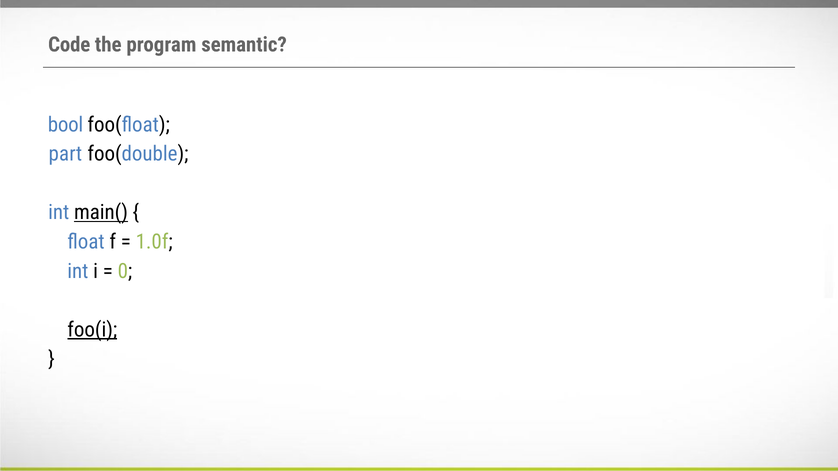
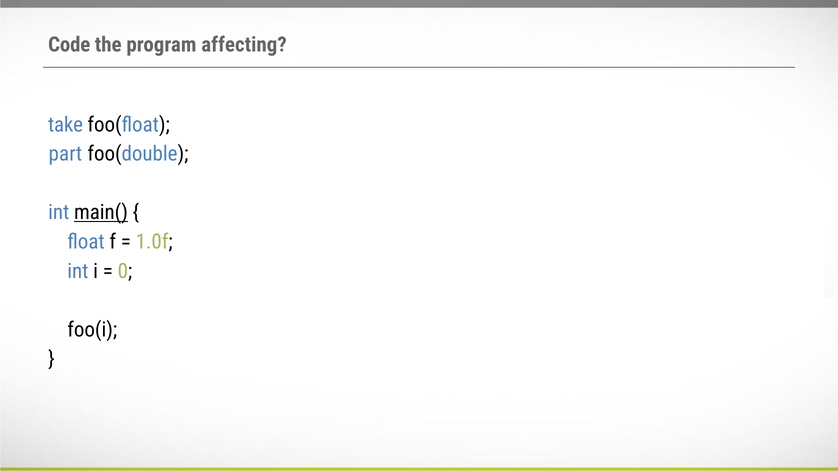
semantic: semantic -> affecting
bool: bool -> take
foo(i underline: present -> none
